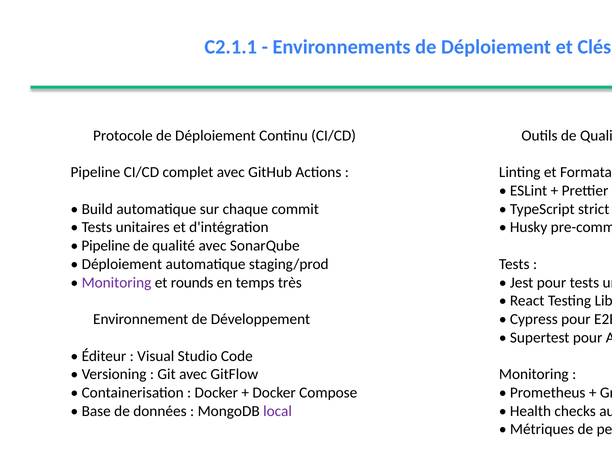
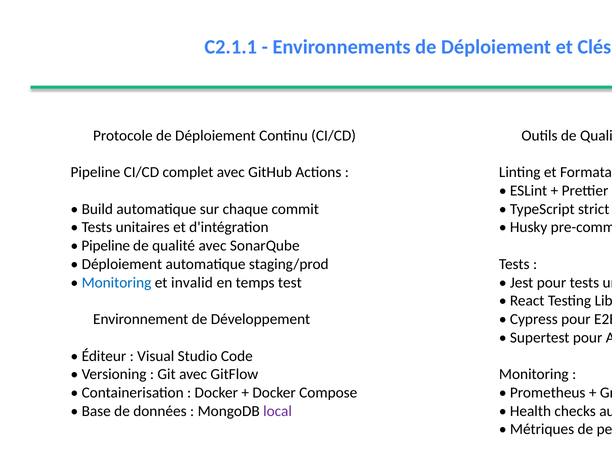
Monitoring at (116, 283) colour: purple -> blue
rounds: rounds -> invalid
très: très -> test
